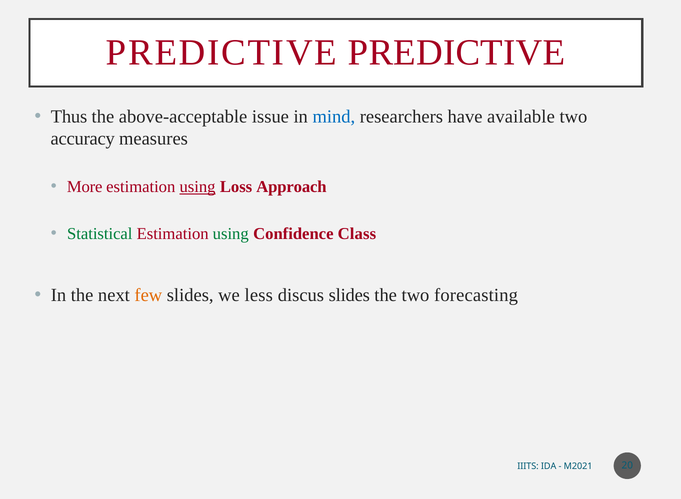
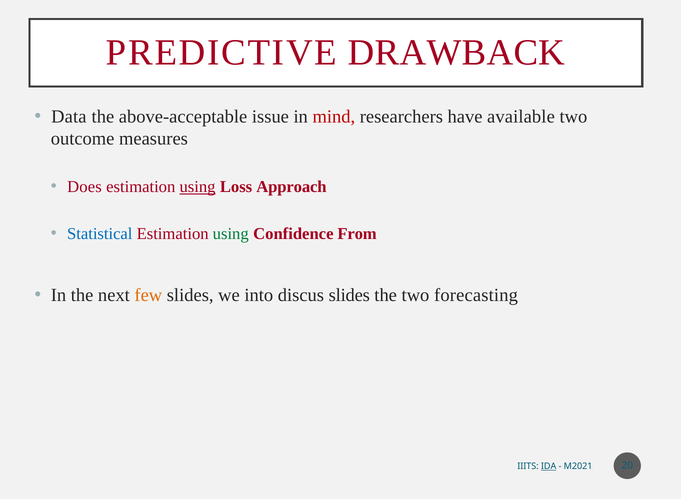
PREDICTIVE PREDICTIVE: PREDICTIVE -> DRAWBACK
Thus: Thus -> Data
mind colour: blue -> red
accuracy: accuracy -> outcome
More: More -> Does
Statistical colour: green -> blue
Class: Class -> From
less: less -> into
IDA underline: none -> present
